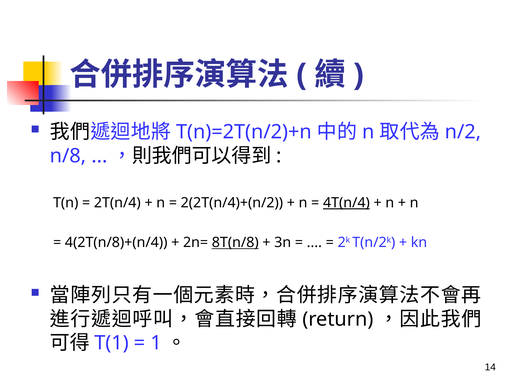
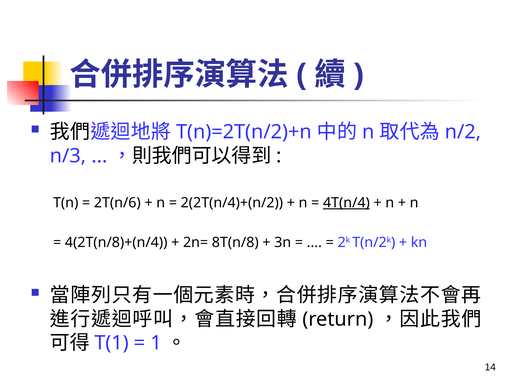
n/8: n/8 -> n/3
2T(n/4: 2T(n/4 -> 2T(n/6
8T(n/8 underline: present -> none
